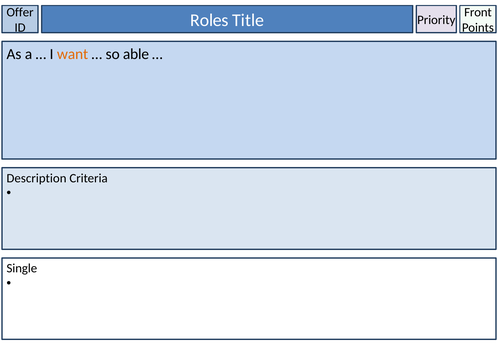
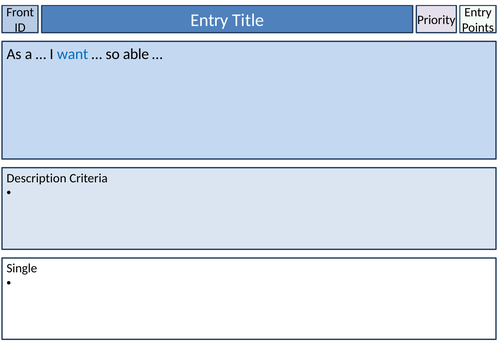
Offer: Offer -> Front
Front at (478, 12): Front -> Entry
ID Roles: Roles -> Entry
want colour: orange -> blue
